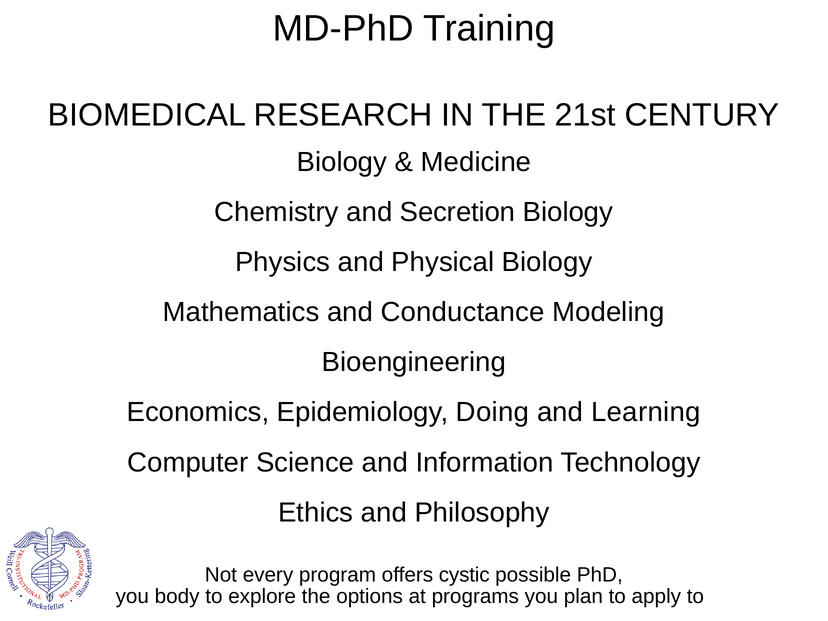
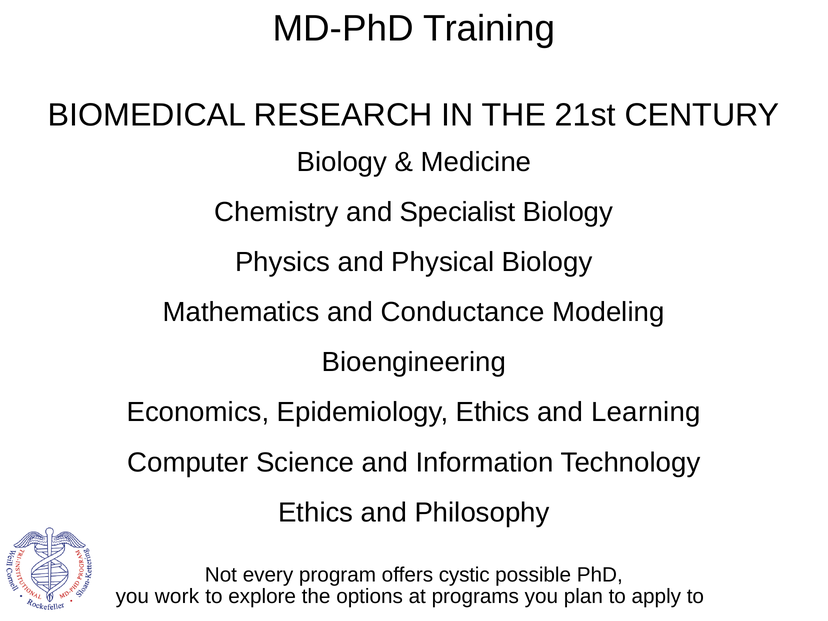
Secretion: Secretion -> Specialist
Epidemiology Doing: Doing -> Ethics
body: body -> work
